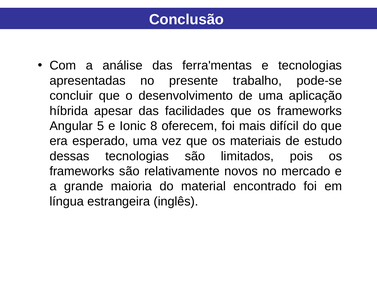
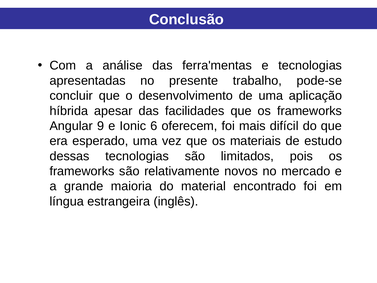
5: 5 -> 9
8: 8 -> 6
